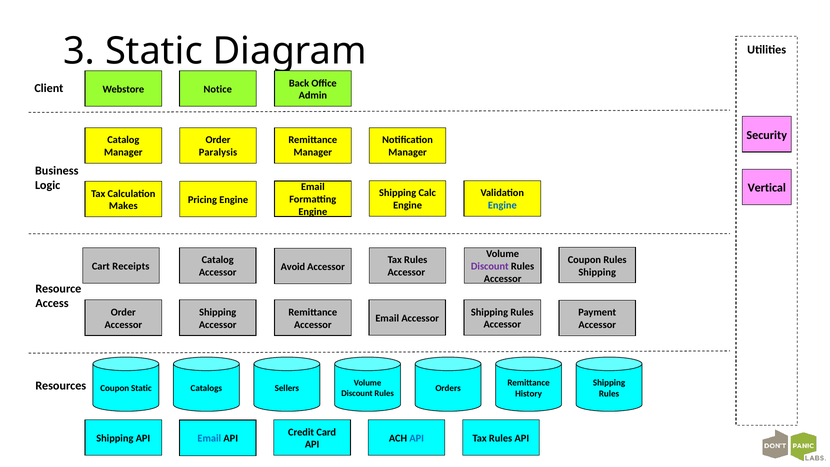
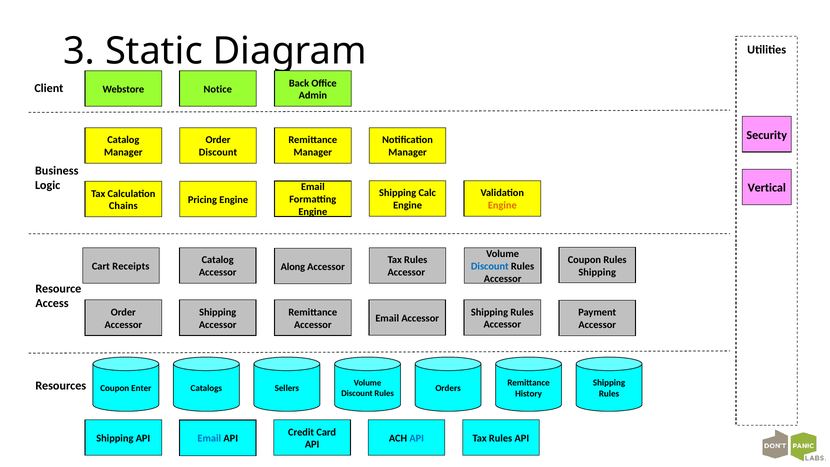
Paralysis at (218, 152): Paralysis -> Discount
Engine at (502, 205) colour: blue -> orange
Makes: Makes -> Chains
Discount at (490, 266) colour: purple -> blue
Avoid: Avoid -> Along
Coupon Static: Static -> Enter
